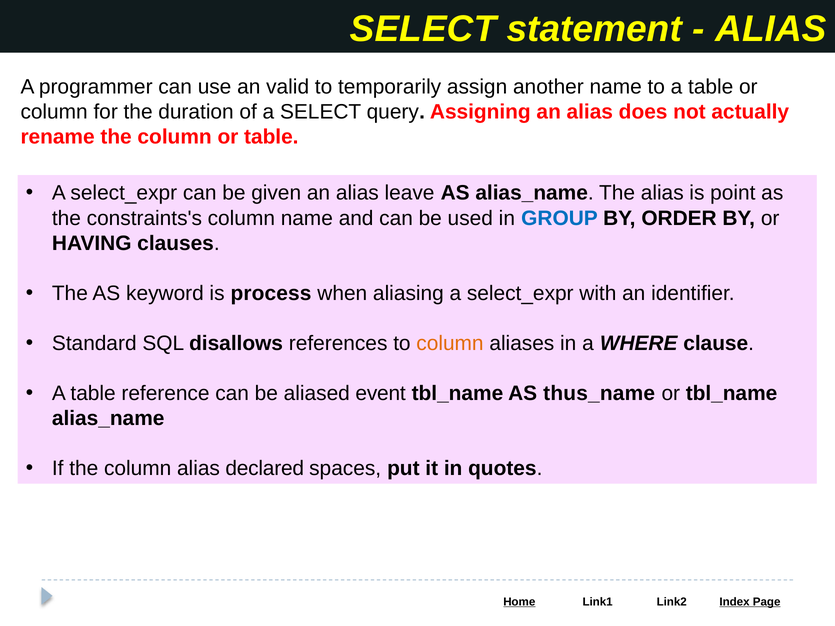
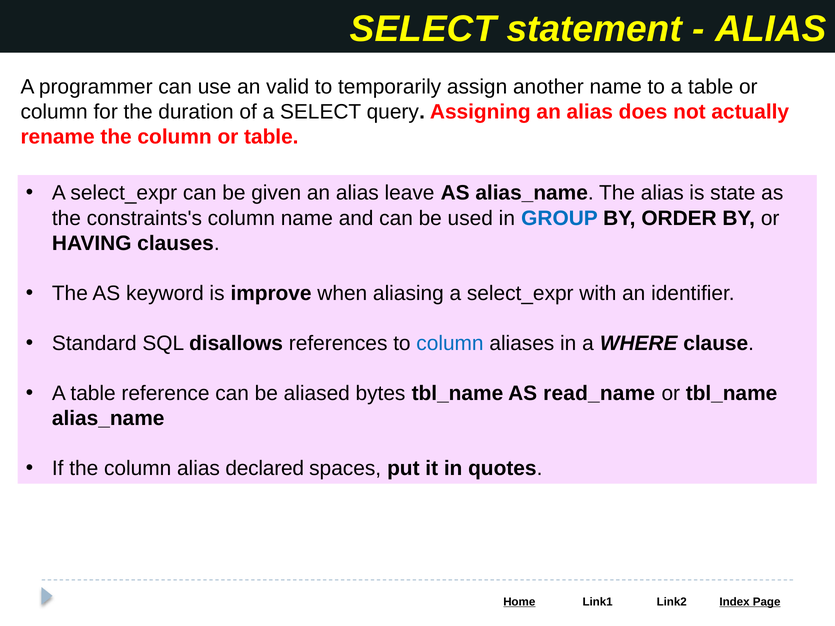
point: point -> state
process: process -> improve
column at (450, 343) colour: orange -> blue
event: event -> bytes
thus_name: thus_name -> read_name
